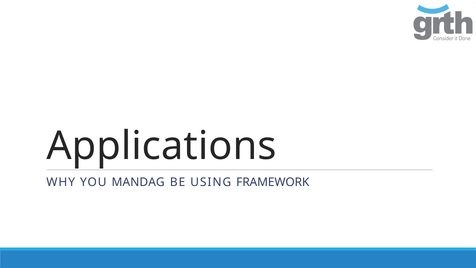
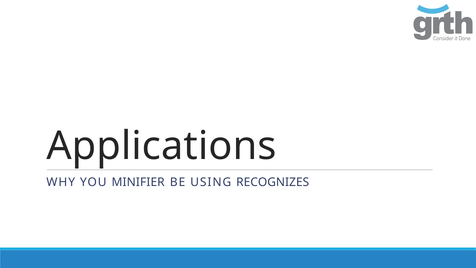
MANDAG: MANDAG -> MINIFIER
FRAMEWORK: FRAMEWORK -> RECOGNIZES
